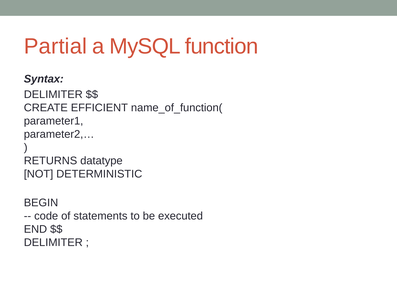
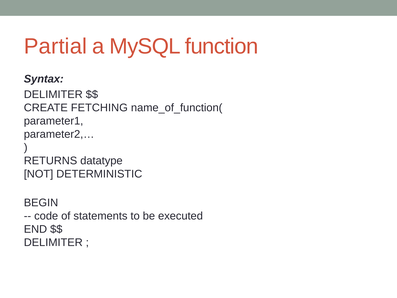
EFFICIENT: EFFICIENT -> FETCHING
